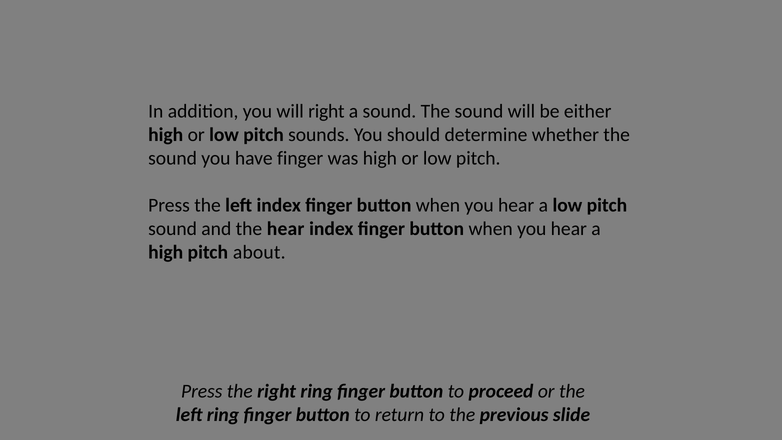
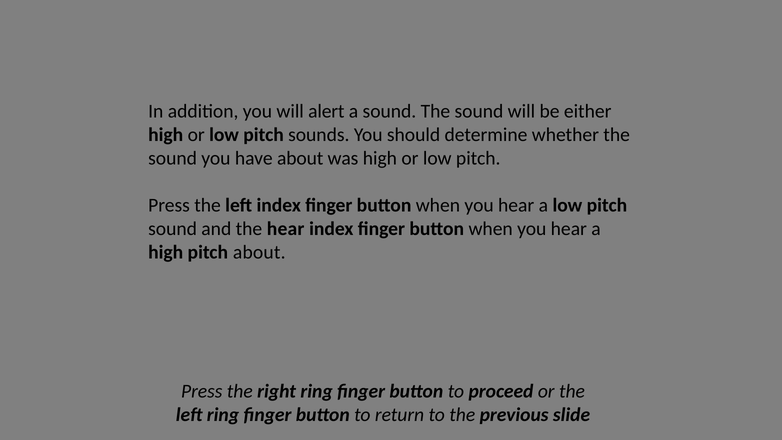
will right: right -> alert
have finger: finger -> about
